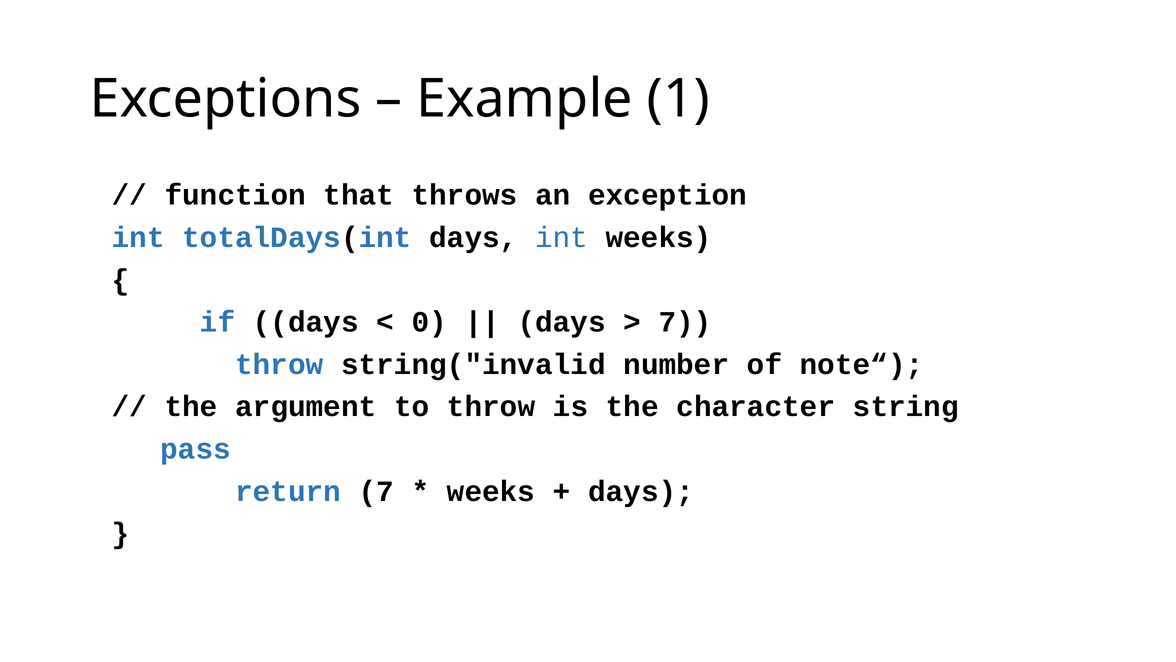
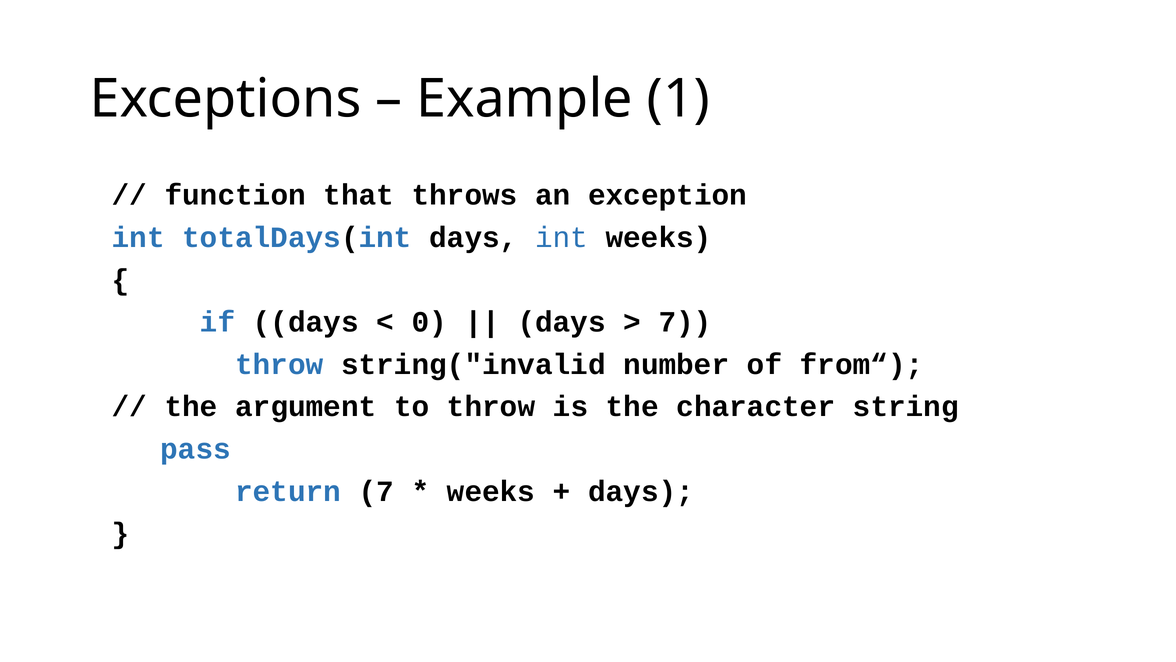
note“: note“ -> from“
